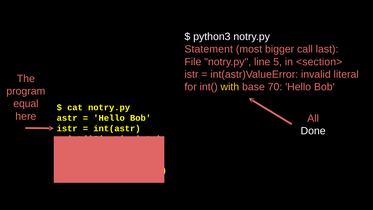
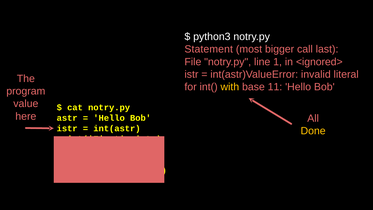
5: 5 -> 1
<section>: <section> -> <ignored>
70: 70 -> 11
equal: equal -> value
Done colour: white -> yellow
